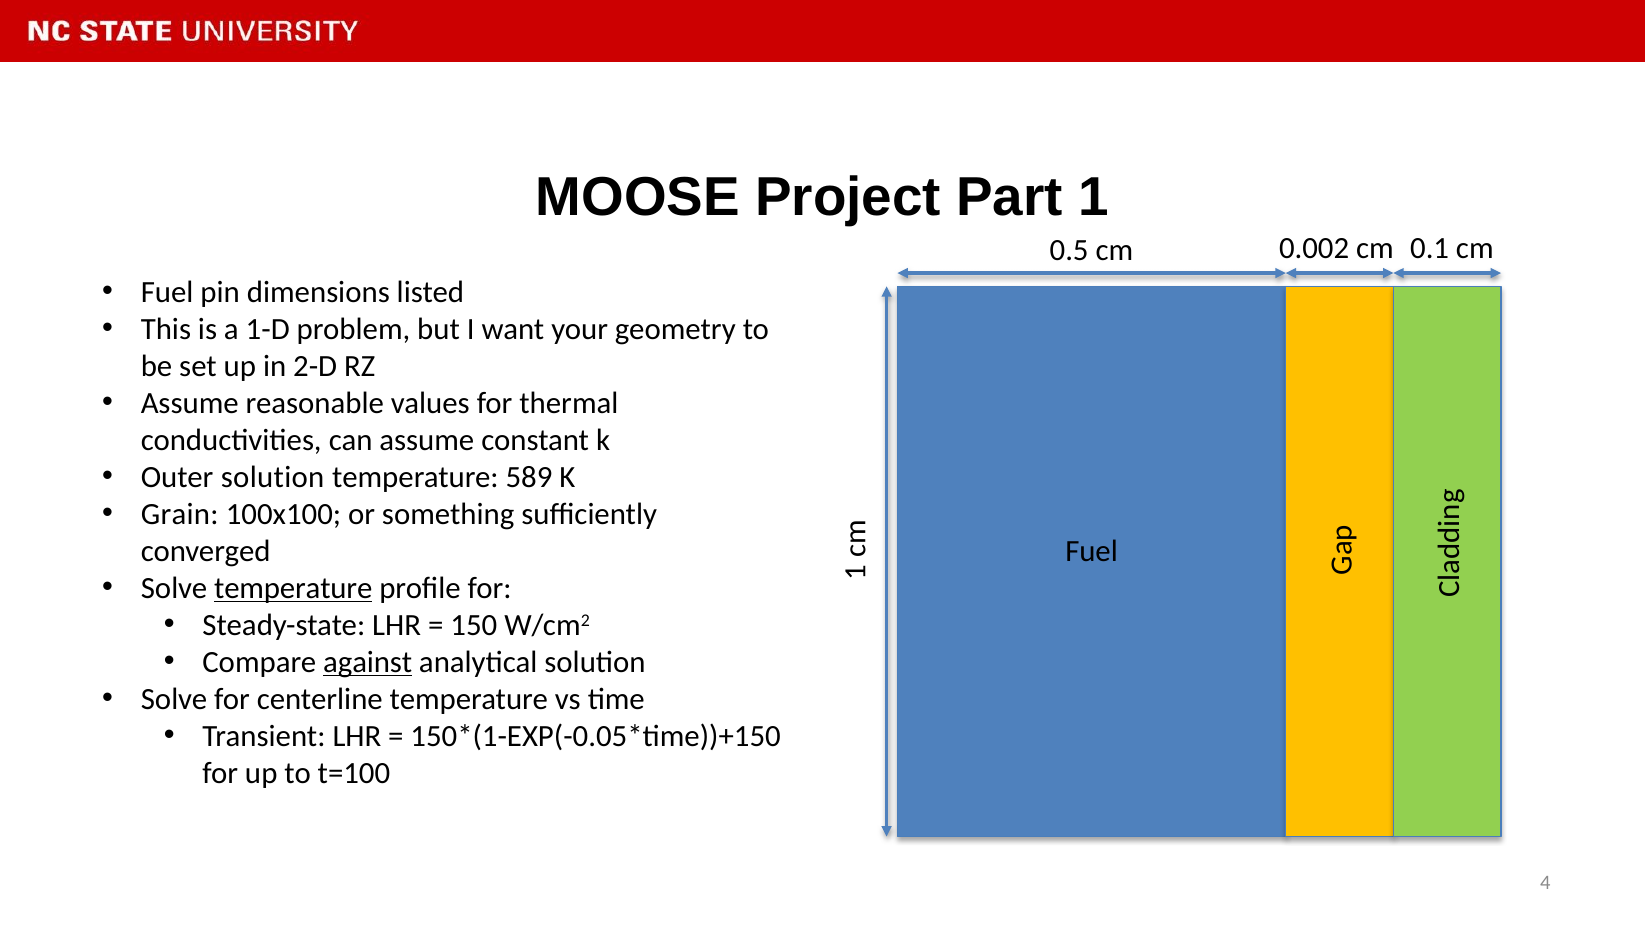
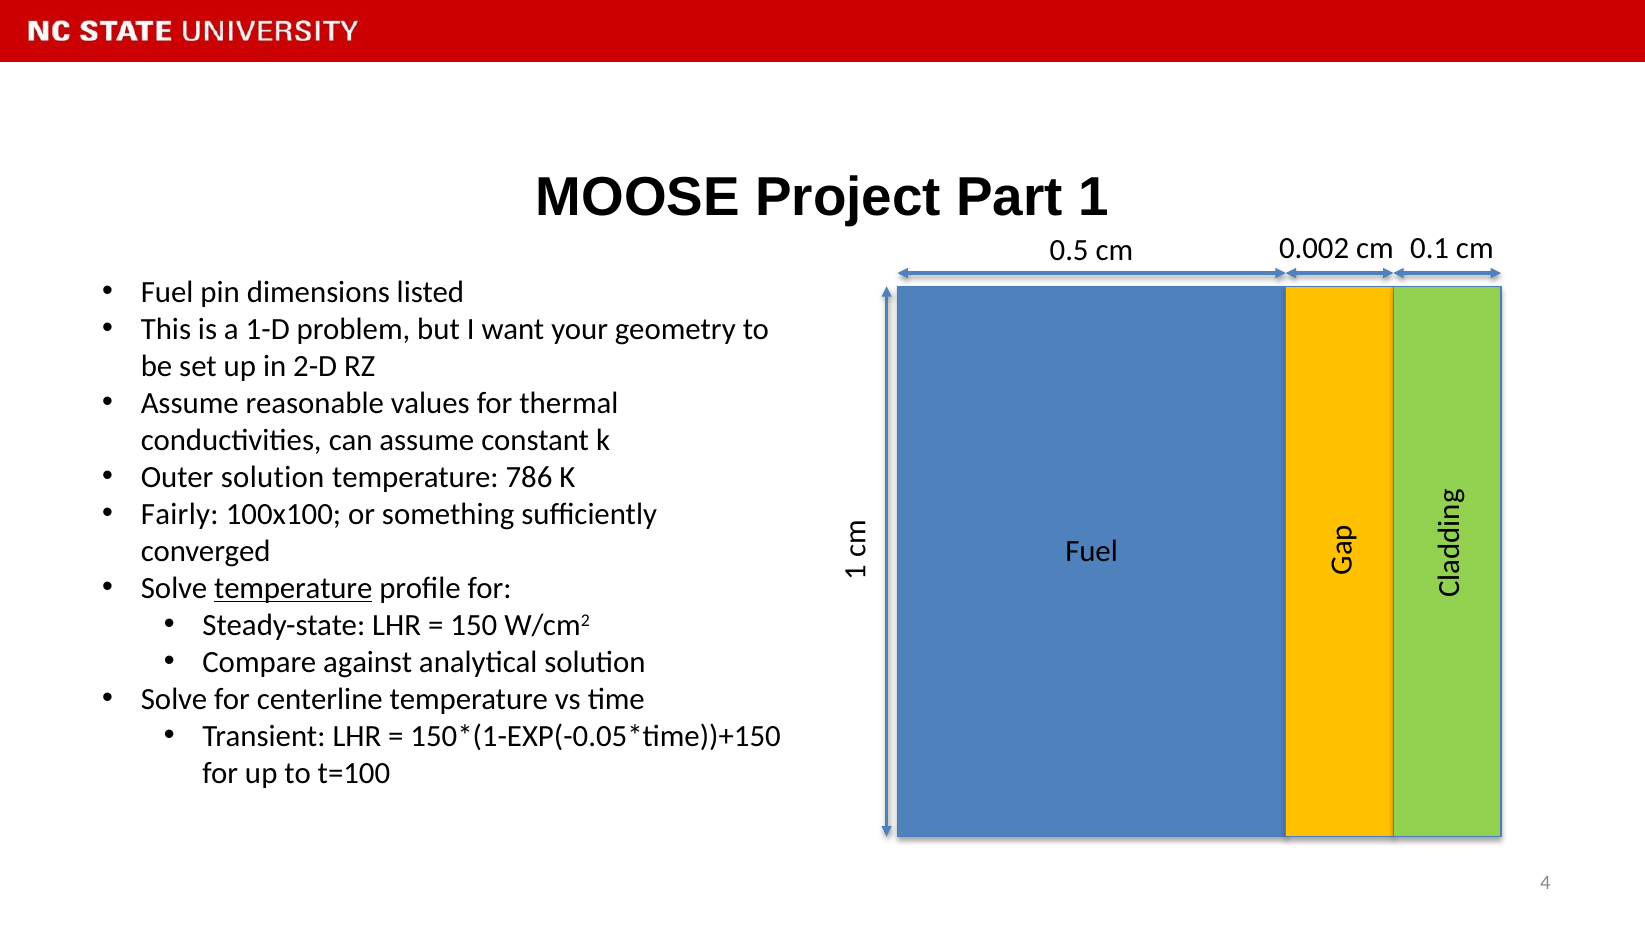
589: 589 -> 786
Grain: Grain -> Fairly
against underline: present -> none
